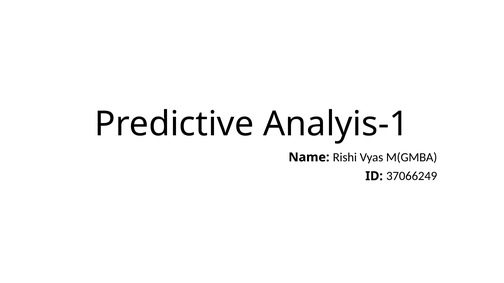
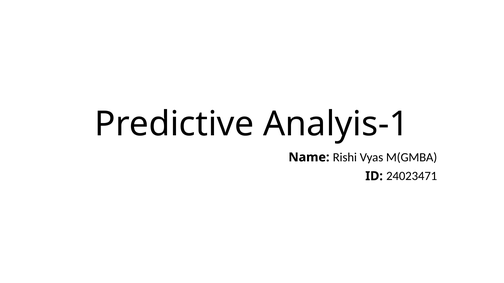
37066249: 37066249 -> 24023471
